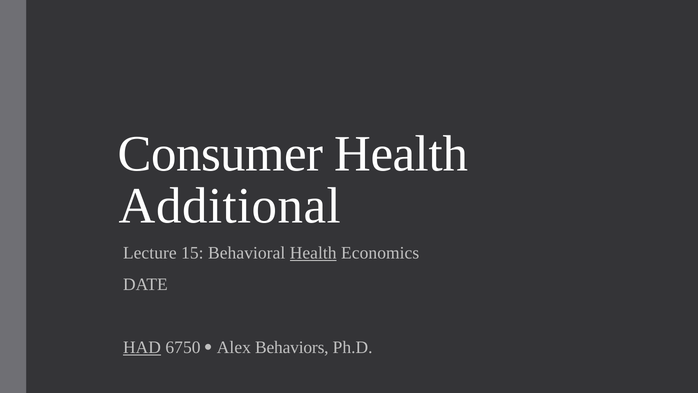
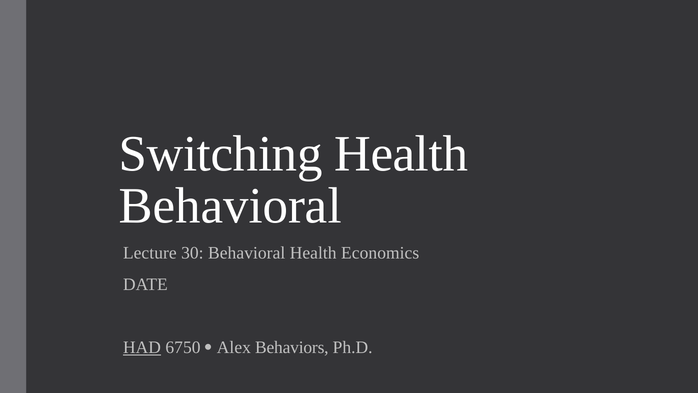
Consumer: Consumer -> Switching
Additional at (230, 206): Additional -> Behavioral
15: 15 -> 30
Health at (313, 253) underline: present -> none
